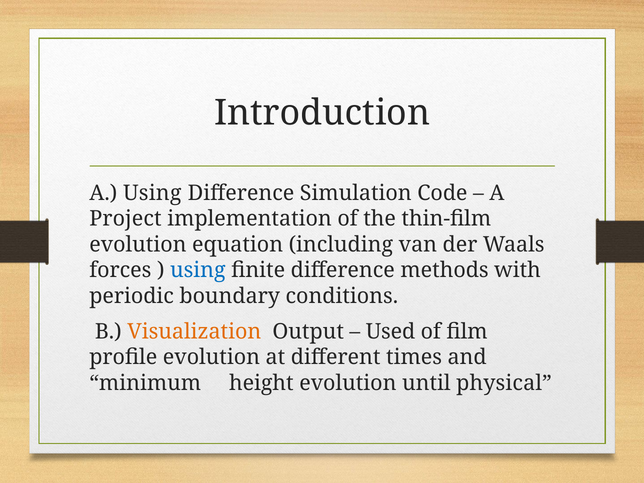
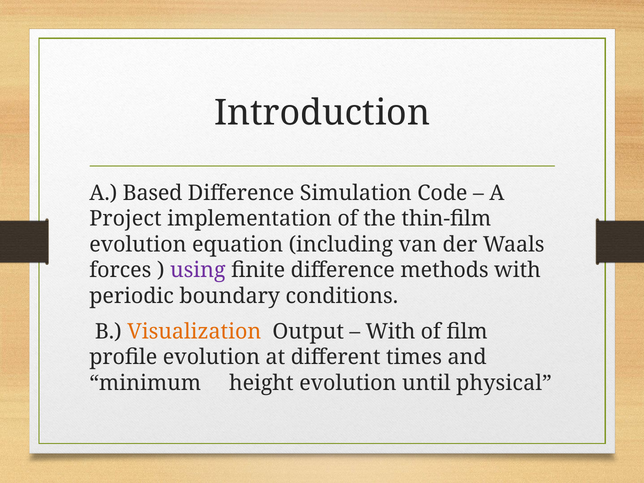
A Using: Using -> Based
using at (198, 270) colour: blue -> purple
Used at (390, 331): Used -> With
